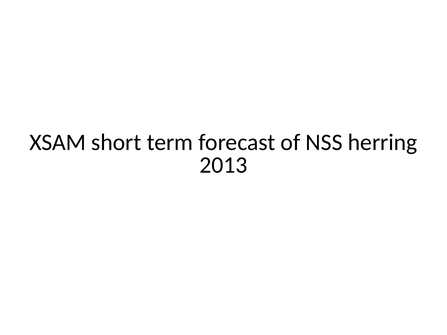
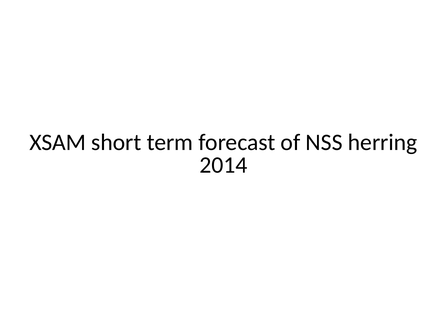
2013: 2013 -> 2014
